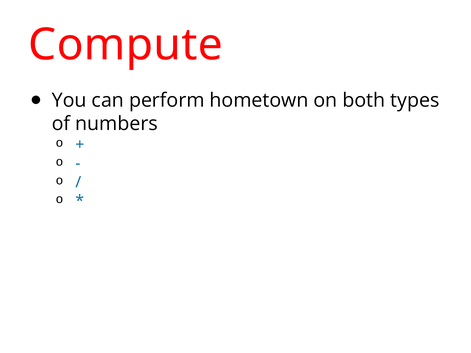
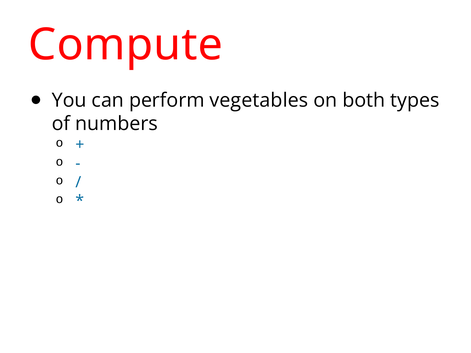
hometown: hometown -> vegetables
